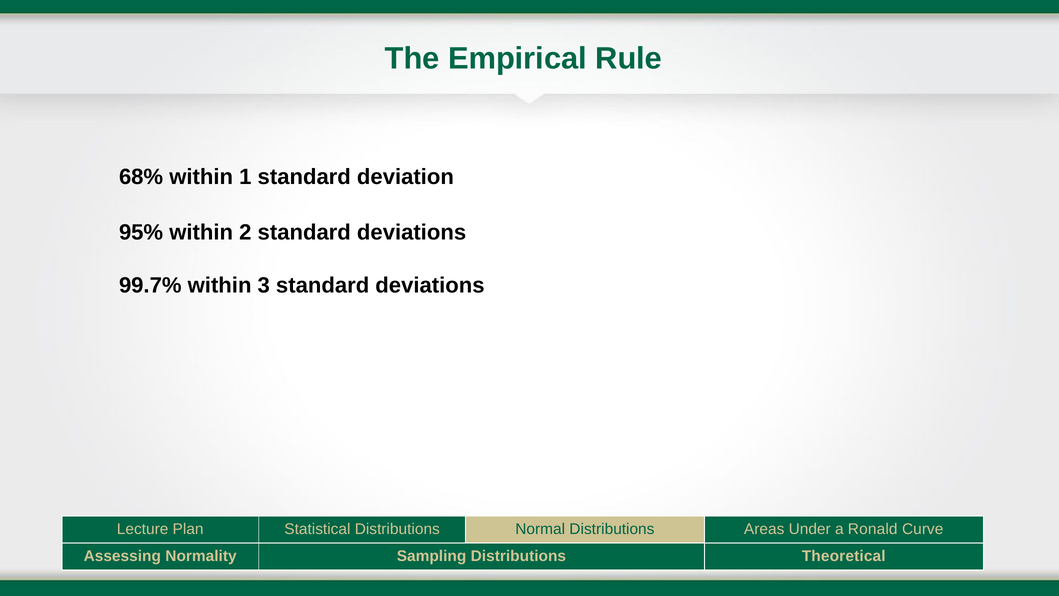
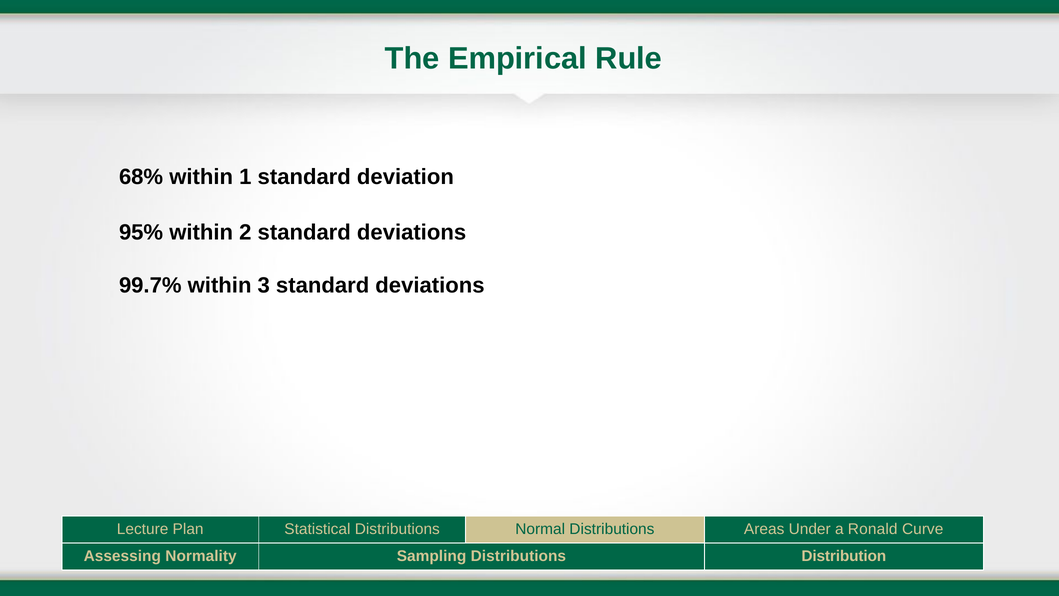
Theoretical: Theoretical -> Distribution
